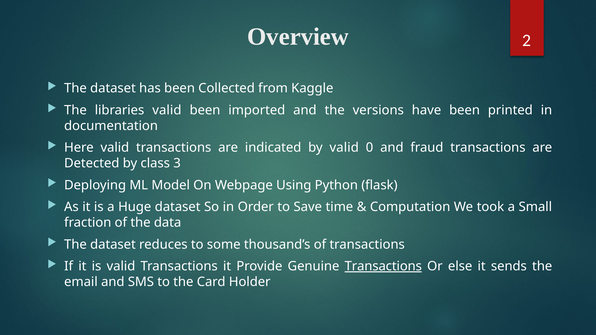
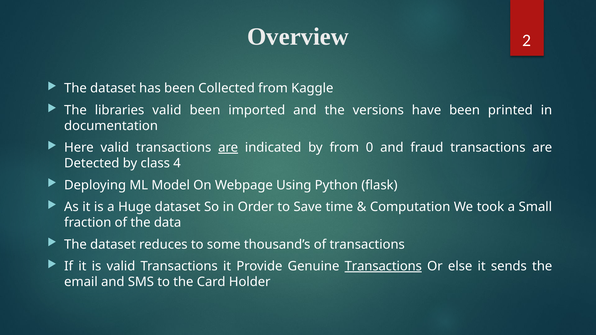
are at (228, 148) underline: none -> present
by valid: valid -> from
3: 3 -> 4
